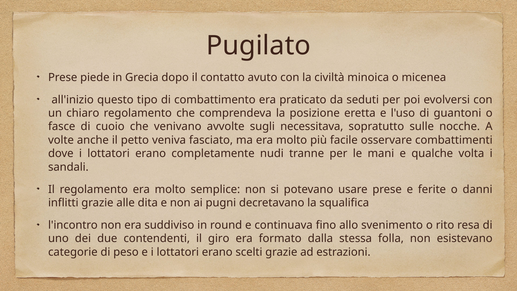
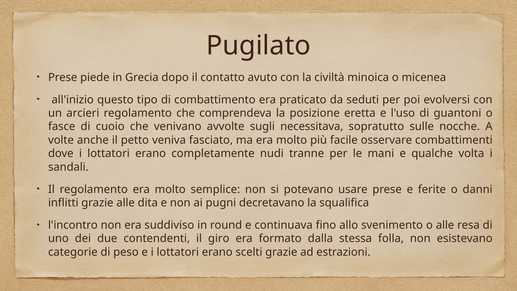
chiaro: chiaro -> arcieri
o rito: rito -> alle
